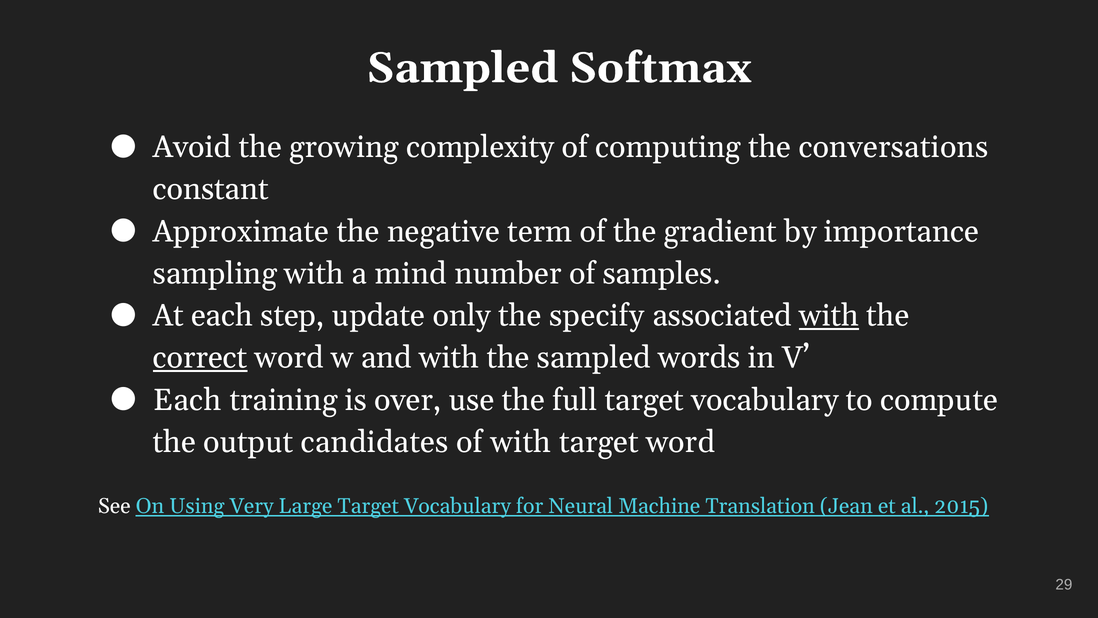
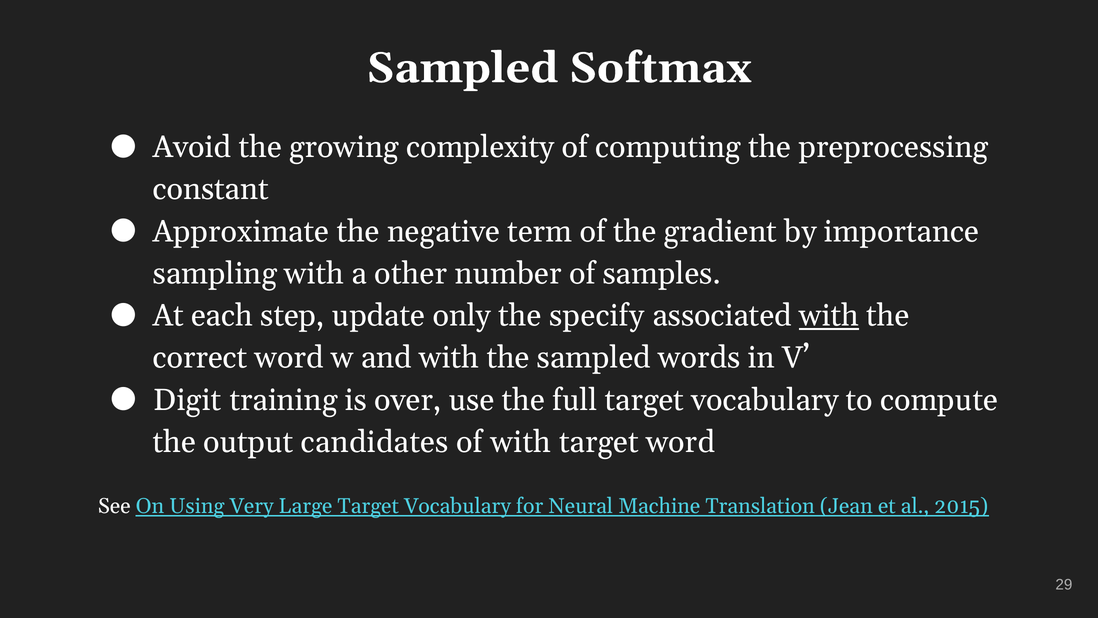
conversations: conversations -> preprocessing
mind: mind -> other
correct underline: present -> none
Each at (187, 400): Each -> Digit
